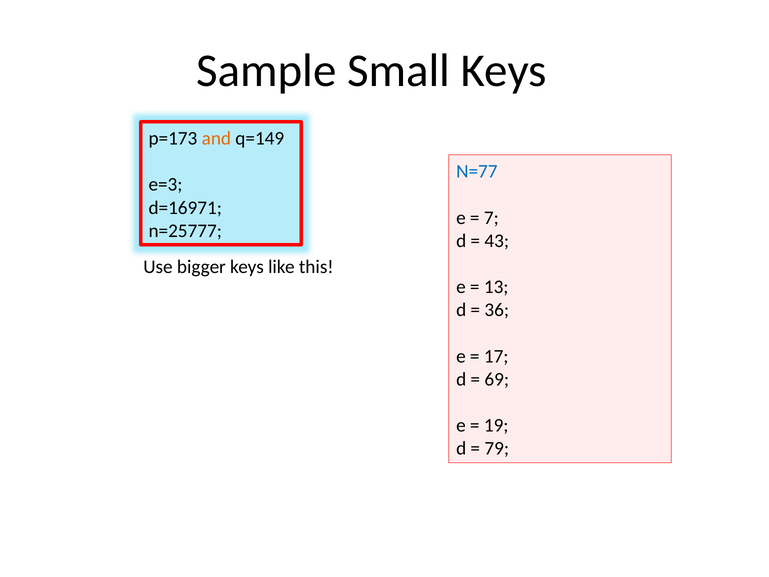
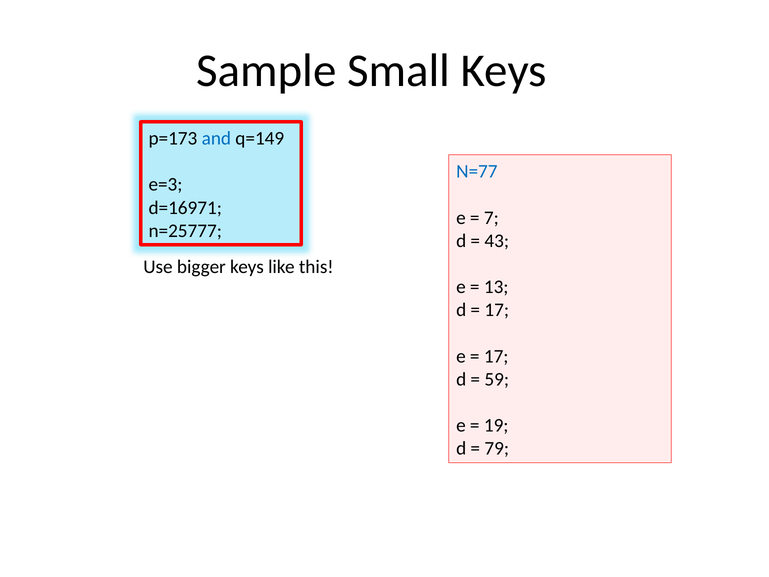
and colour: orange -> blue
36 at (497, 310): 36 -> 17
69: 69 -> 59
